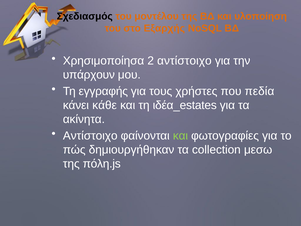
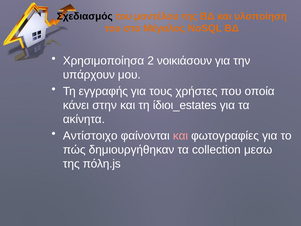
Εξαρχής: Εξαρχής -> Μέγαλος
2 αντίστοιχο: αντίστοιχο -> νοικιάσουν
πεδία: πεδία -> οποία
κάθε: κάθε -> στην
ιδέα_estates: ιδέα_estates -> ίδιοι_estates
και at (180, 136) colour: light green -> pink
